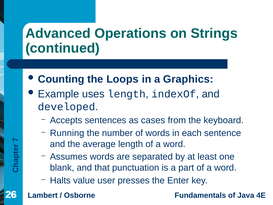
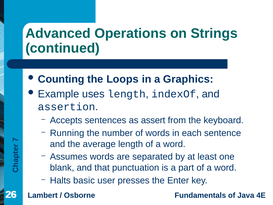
developed: developed -> assertion
cases: cases -> assert
value: value -> basic
